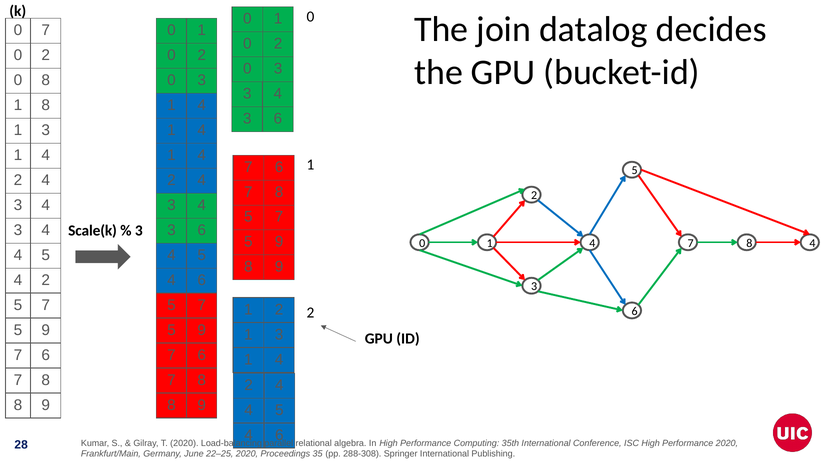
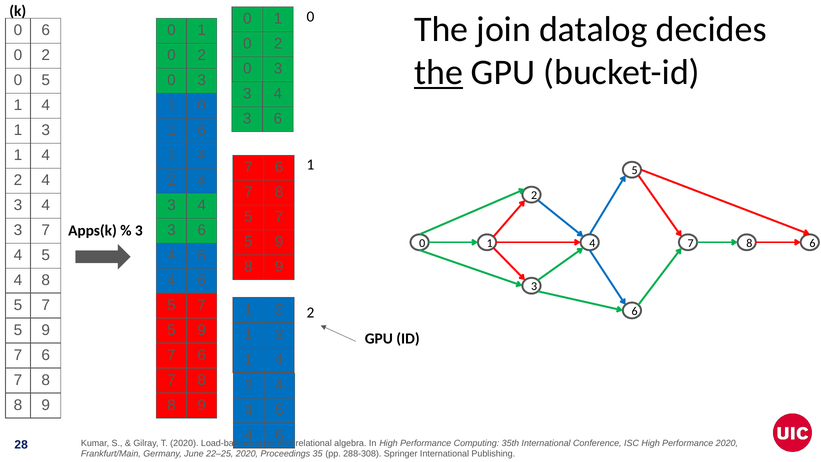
0 7: 7 -> 6
the at (439, 73) underline: none -> present
0 8: 8 -> 5
8 at (46, 105): 8 -> 4
4 at (202, 105): 4 -> 0
4 at (202, 130): 4 -> 6
4 at (46, 230): 4 -> 7
Scale(k: Scale(k -> Apps(k
8 4: 4 -> 6
2 at (46, 280): 2 -> 8
